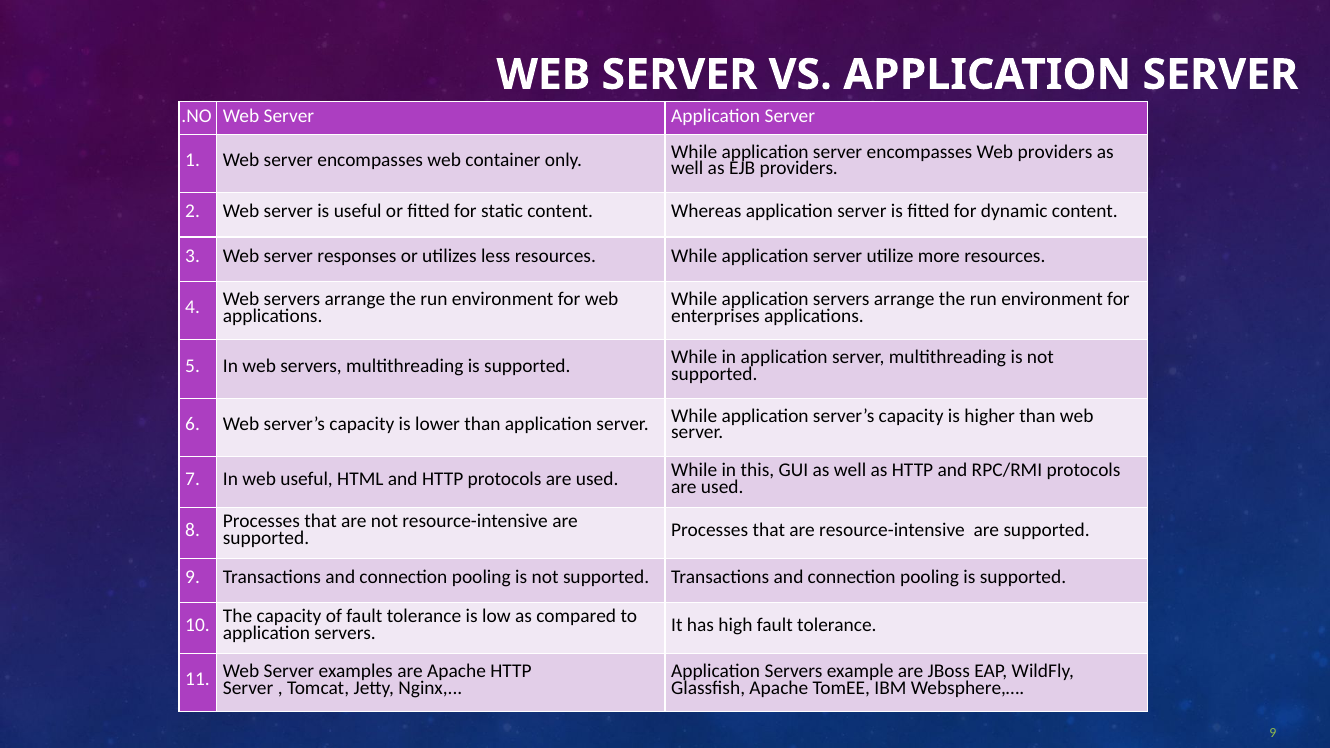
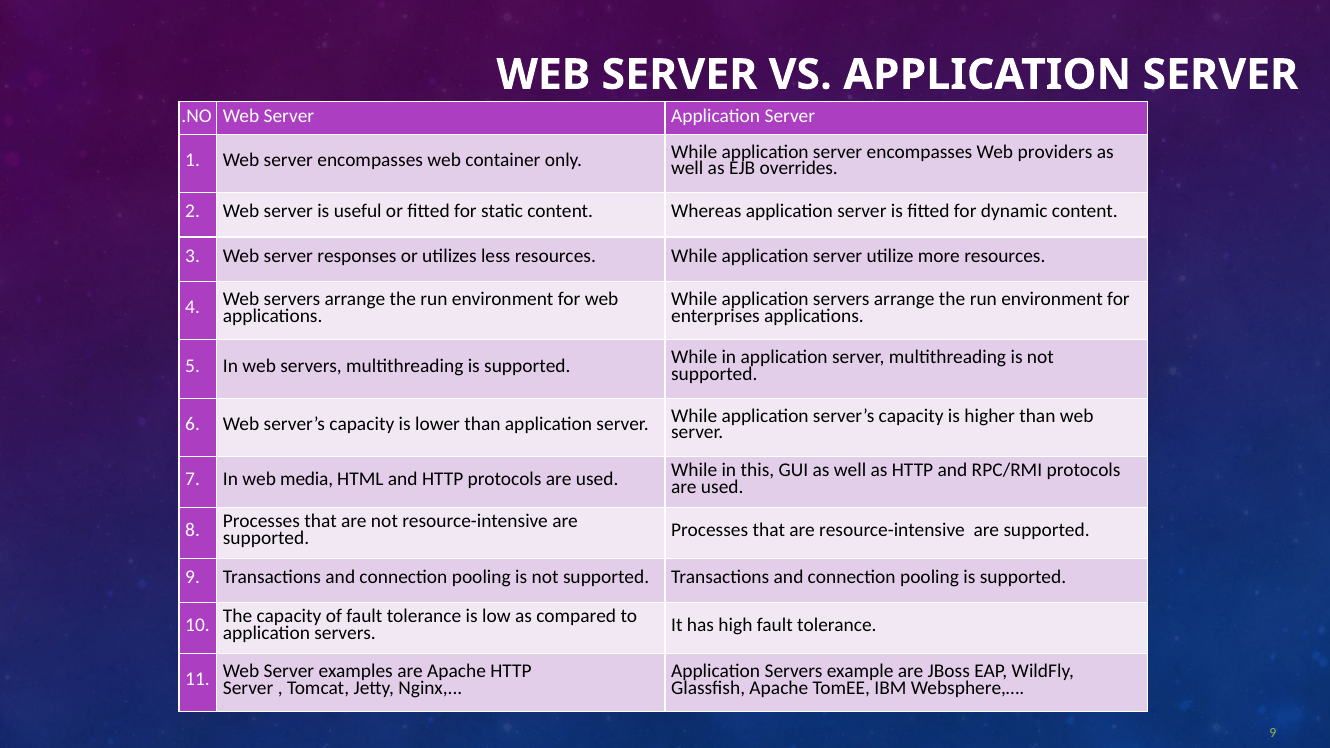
EJB providers: providers -> overrides
web useful: useful -> media
